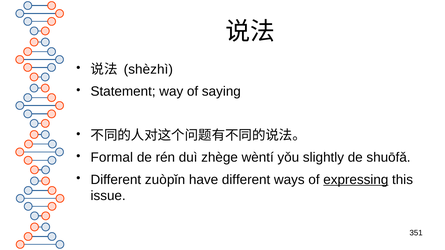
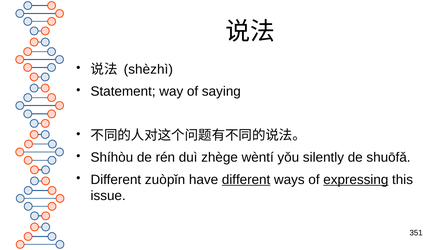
Formal: Formal -> Shíhòu
slightly: slightly -> silently
different at (246, 180) underline: none -> present
